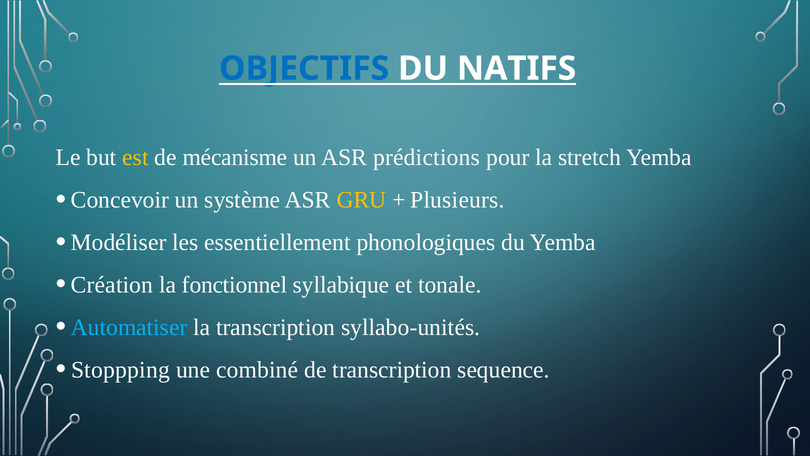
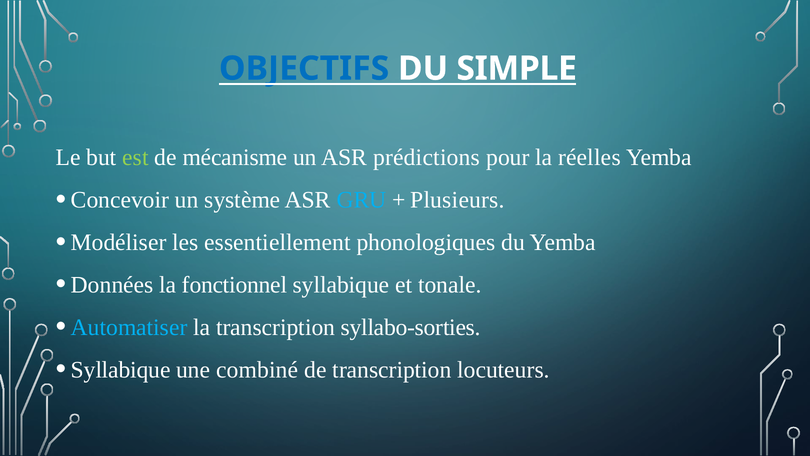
NATIFS: NATIFS -> SIMPLE
est colour: yellow -> light green
stretch: stretch -> réelles
GRU colour: yellow -> light blue
Création: Création -> Données
syllabo-unités: syllabo-unités -> syllabo-sorties
Stoppping at (121, 369): Stoppping -> Syllabique
sequence: sequence -> locuteurs
